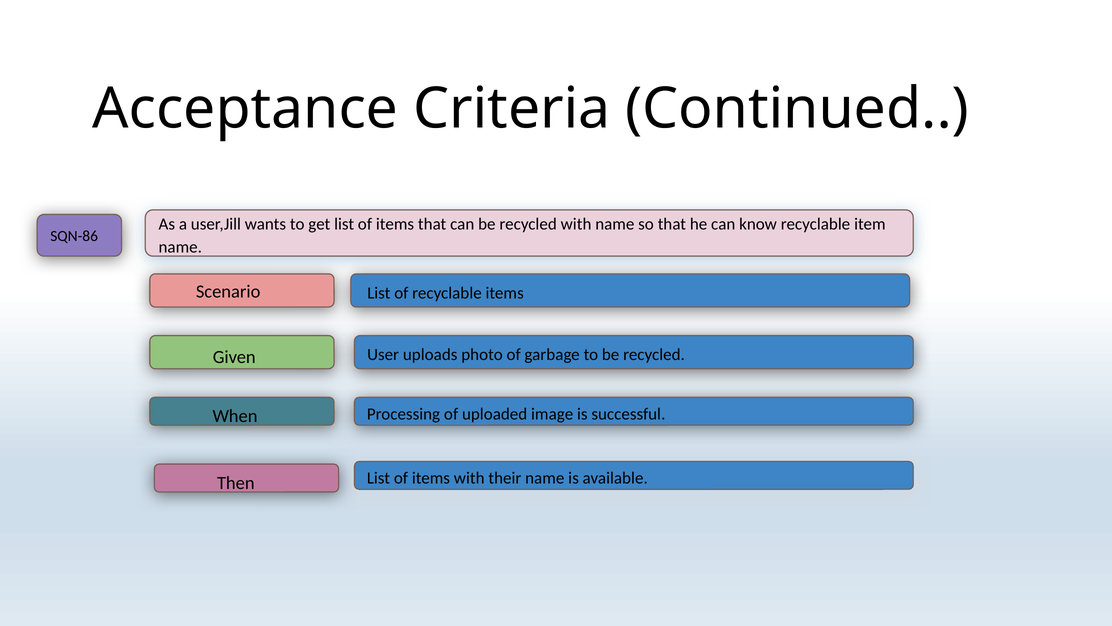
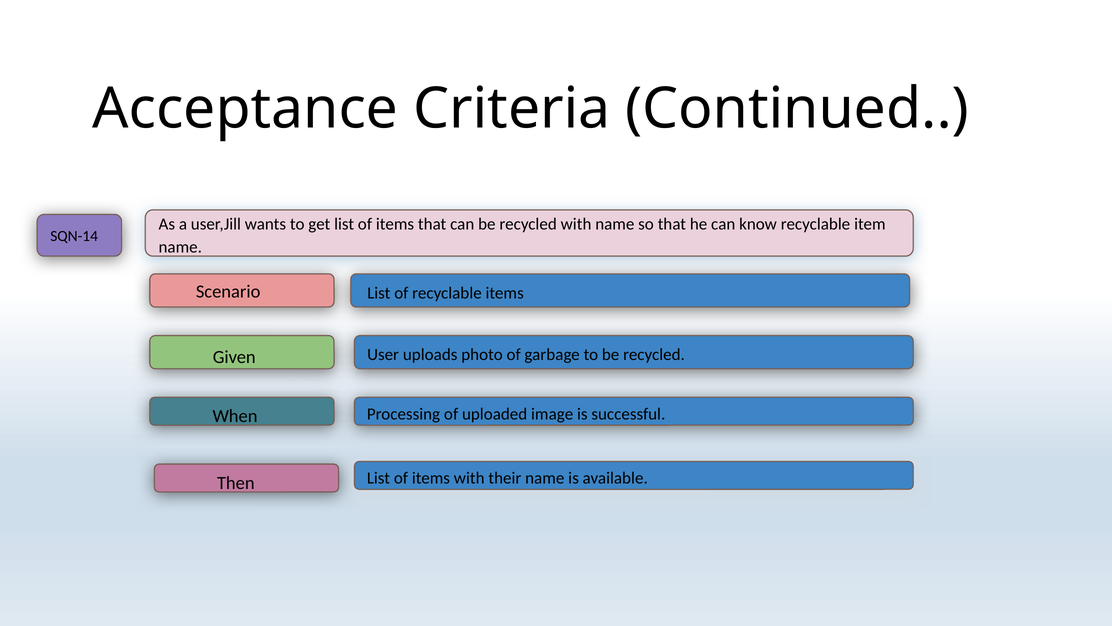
SQN-86: SQN-86 -> SQN-14
